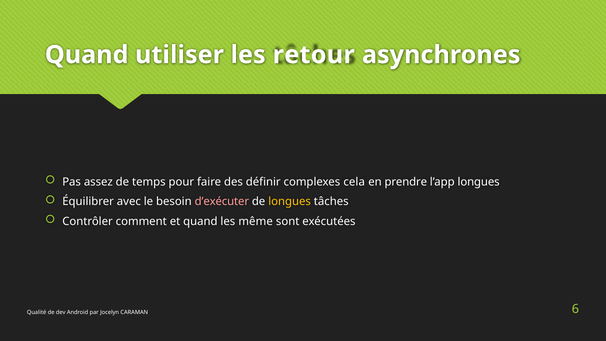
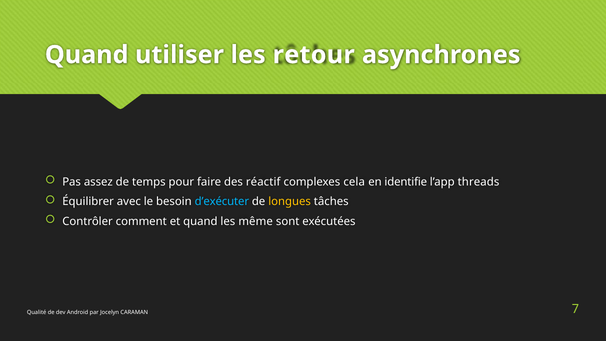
définir: définir -> réactif
prendre: prendre -> identifie
l’app longues: longues -> threads
d’exécuter colour: pink -> light blue
6: 6 -> 7
